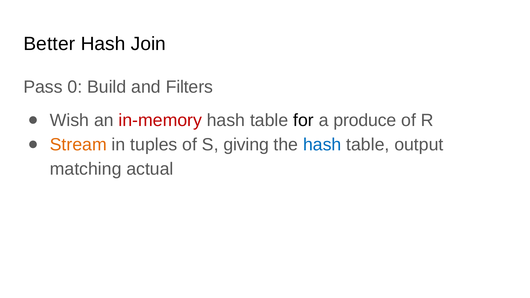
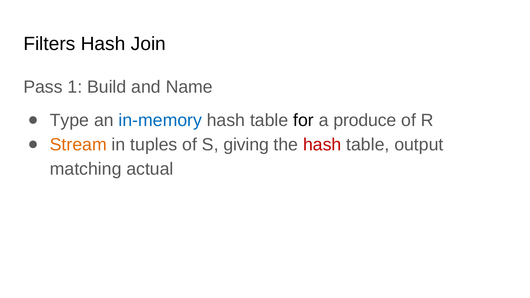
Better: Better -> Filters
0: 0 -> 1
Filters: Filters -> Name
Wish: Wish -> Type
in-memory colour: red -> blue
hash at (322, 145) colour: blue -> red
